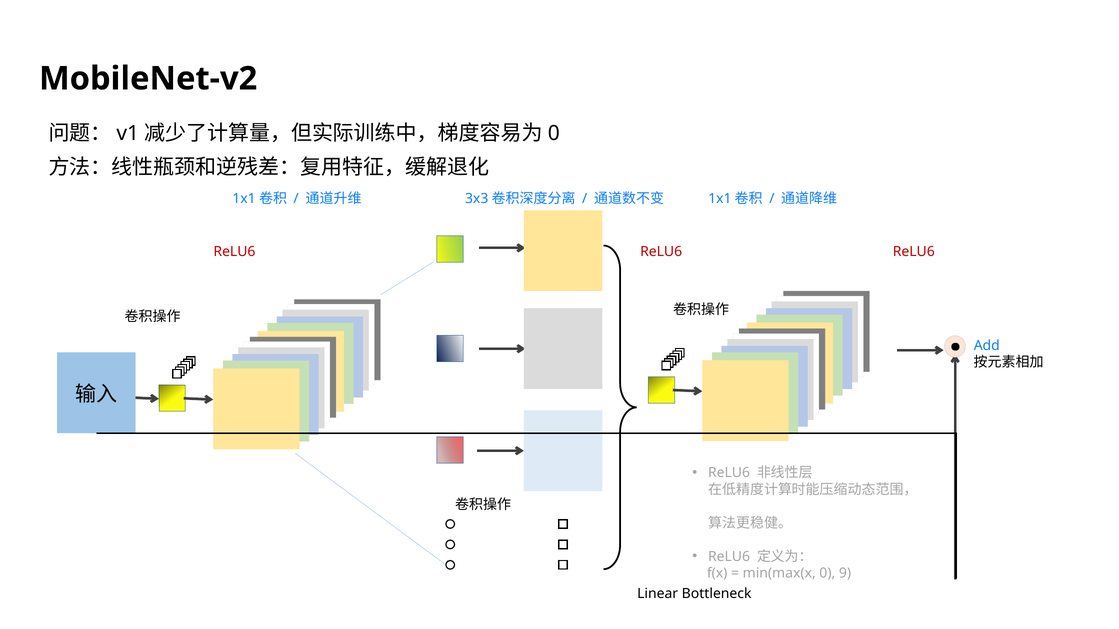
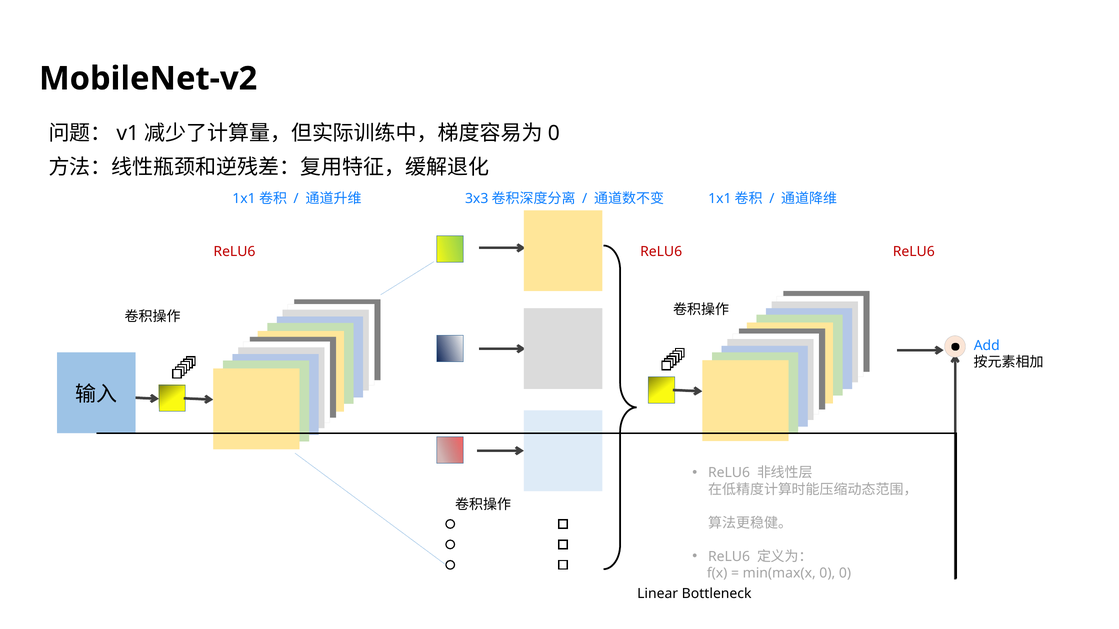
0 9: 9 -> 0
